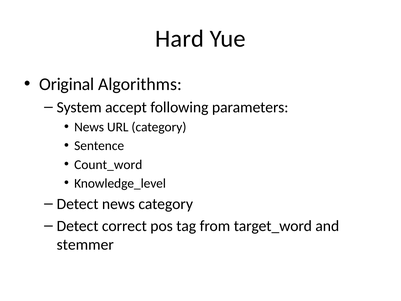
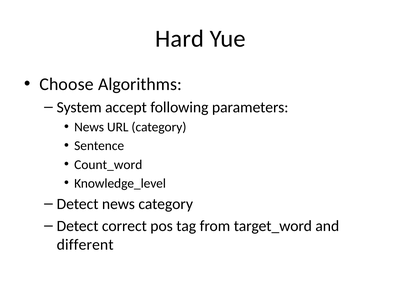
Original: Original -> Choose
stemmer: stemmer -> different
